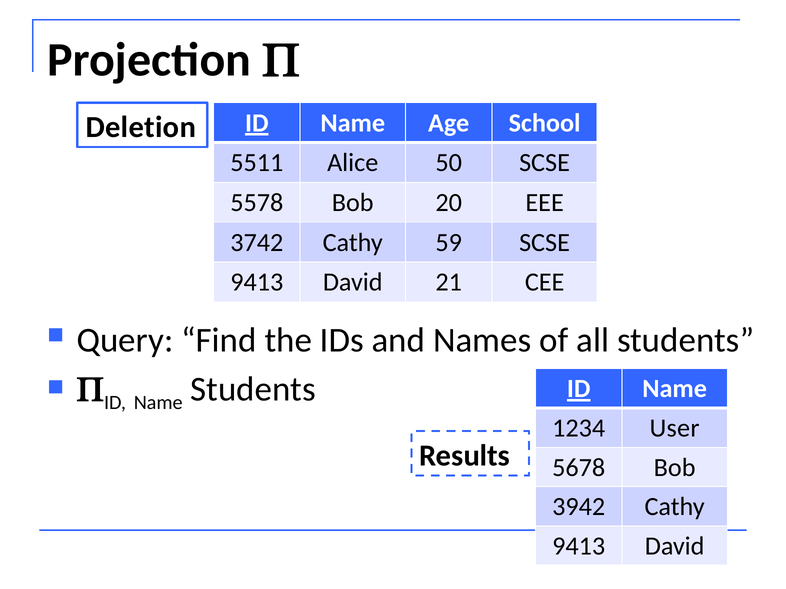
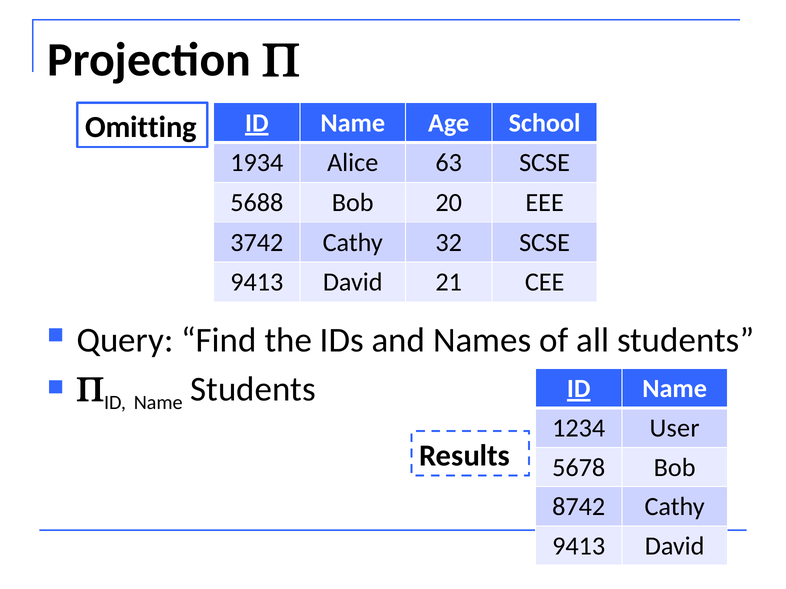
Deletion: Deletion -> Omitting
5511: 5511 -> 1934
50: 50 -> 63
5578: 5578 -> 5688
59: 59 -> 32
3942: 3942 -> 8742
